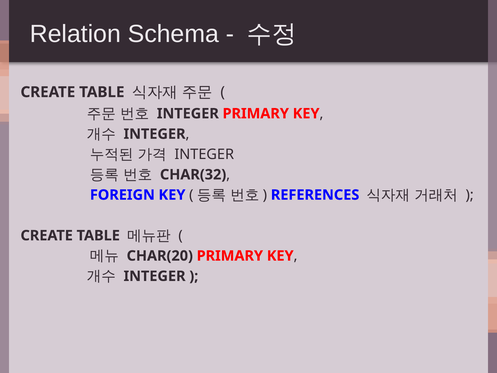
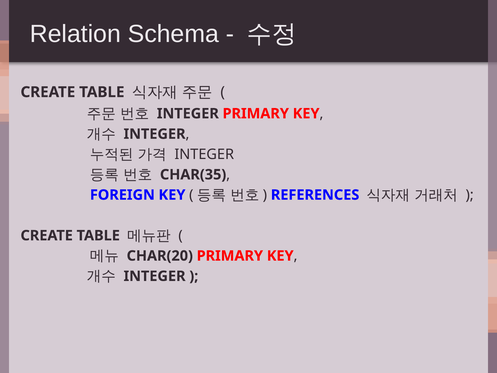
CHAR(32: CHAR(32 -> CHAR(35
